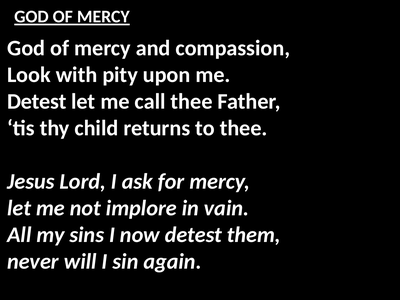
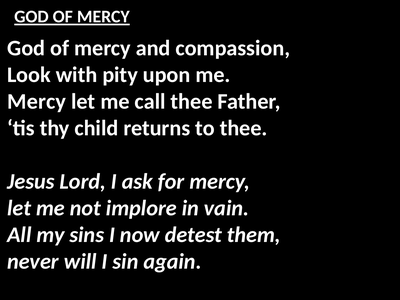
Detest at (37, 102): Detest -> Mercy
